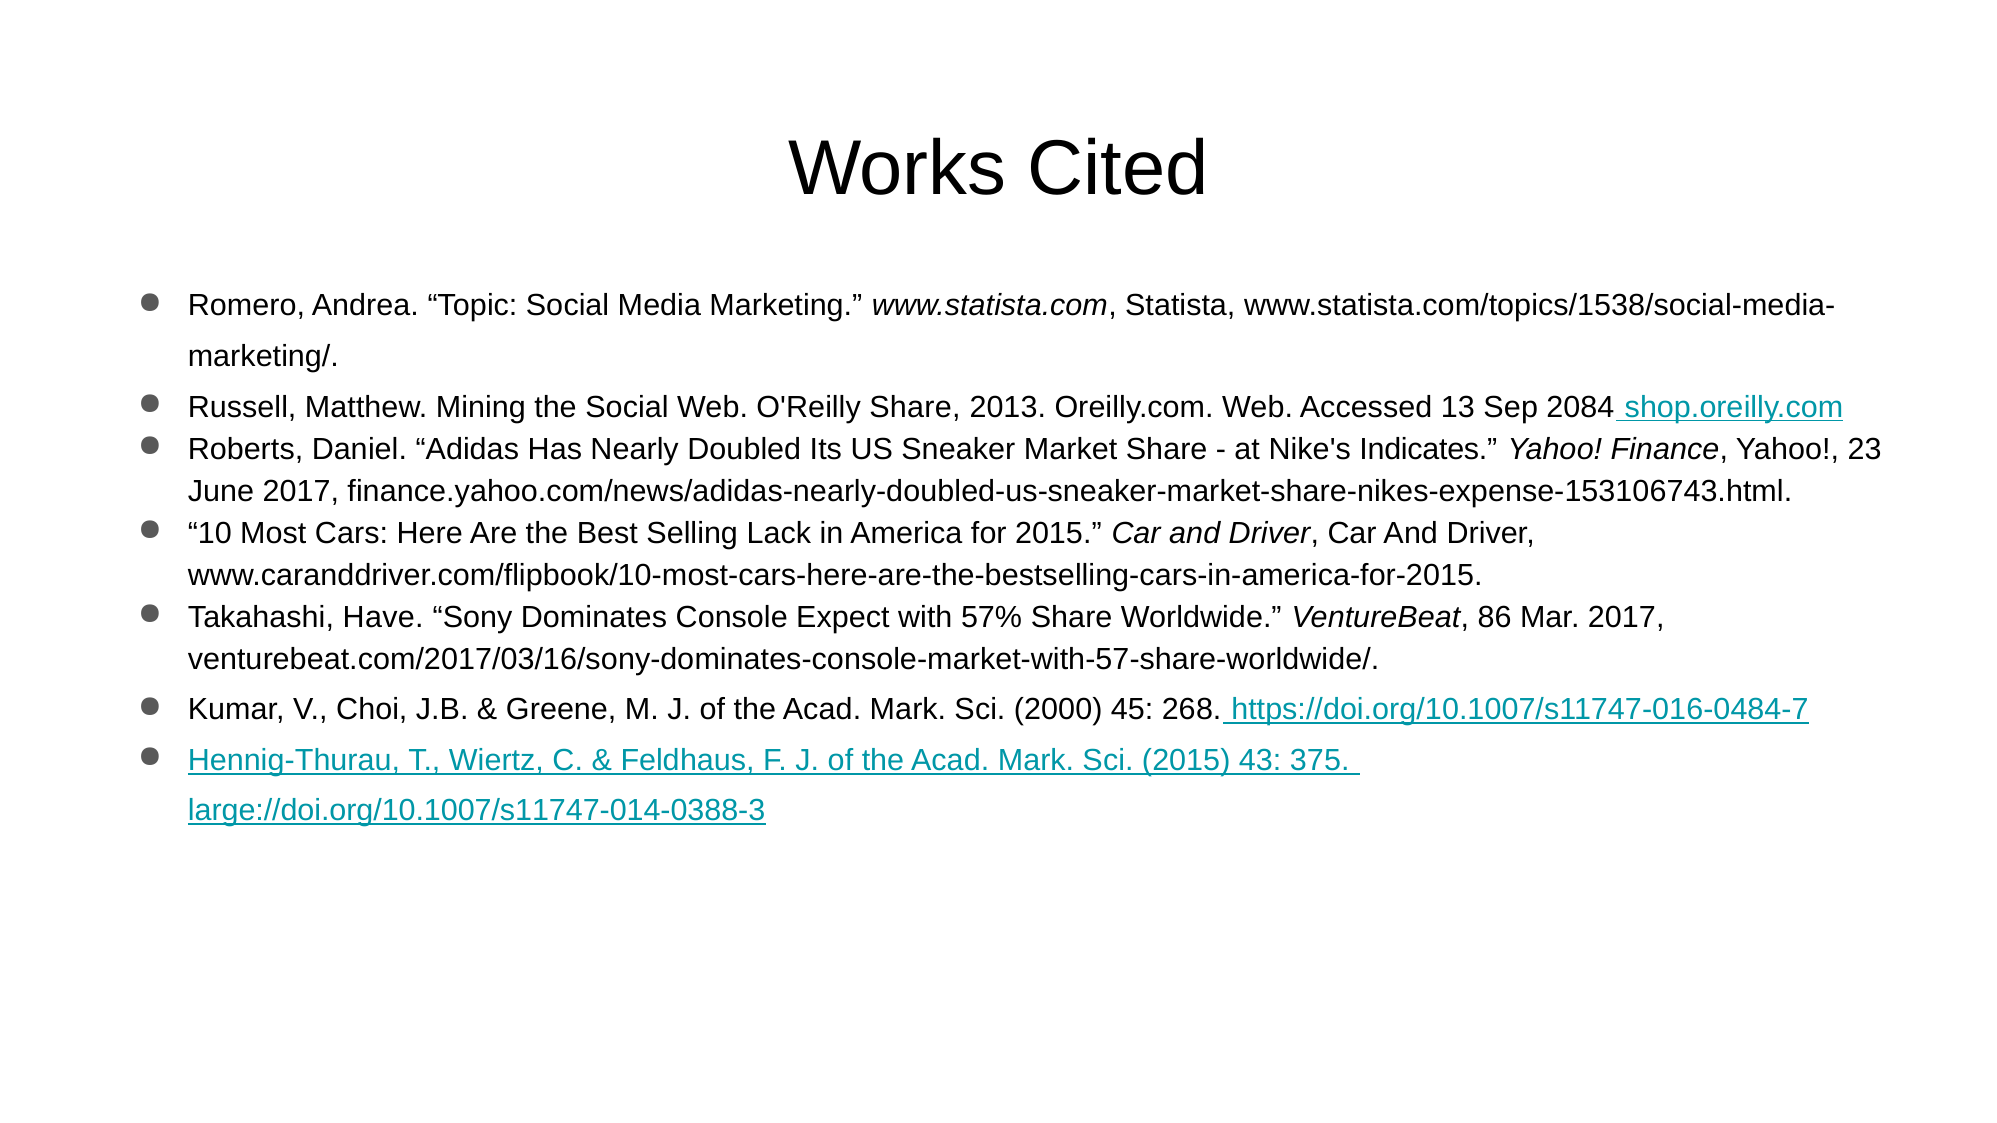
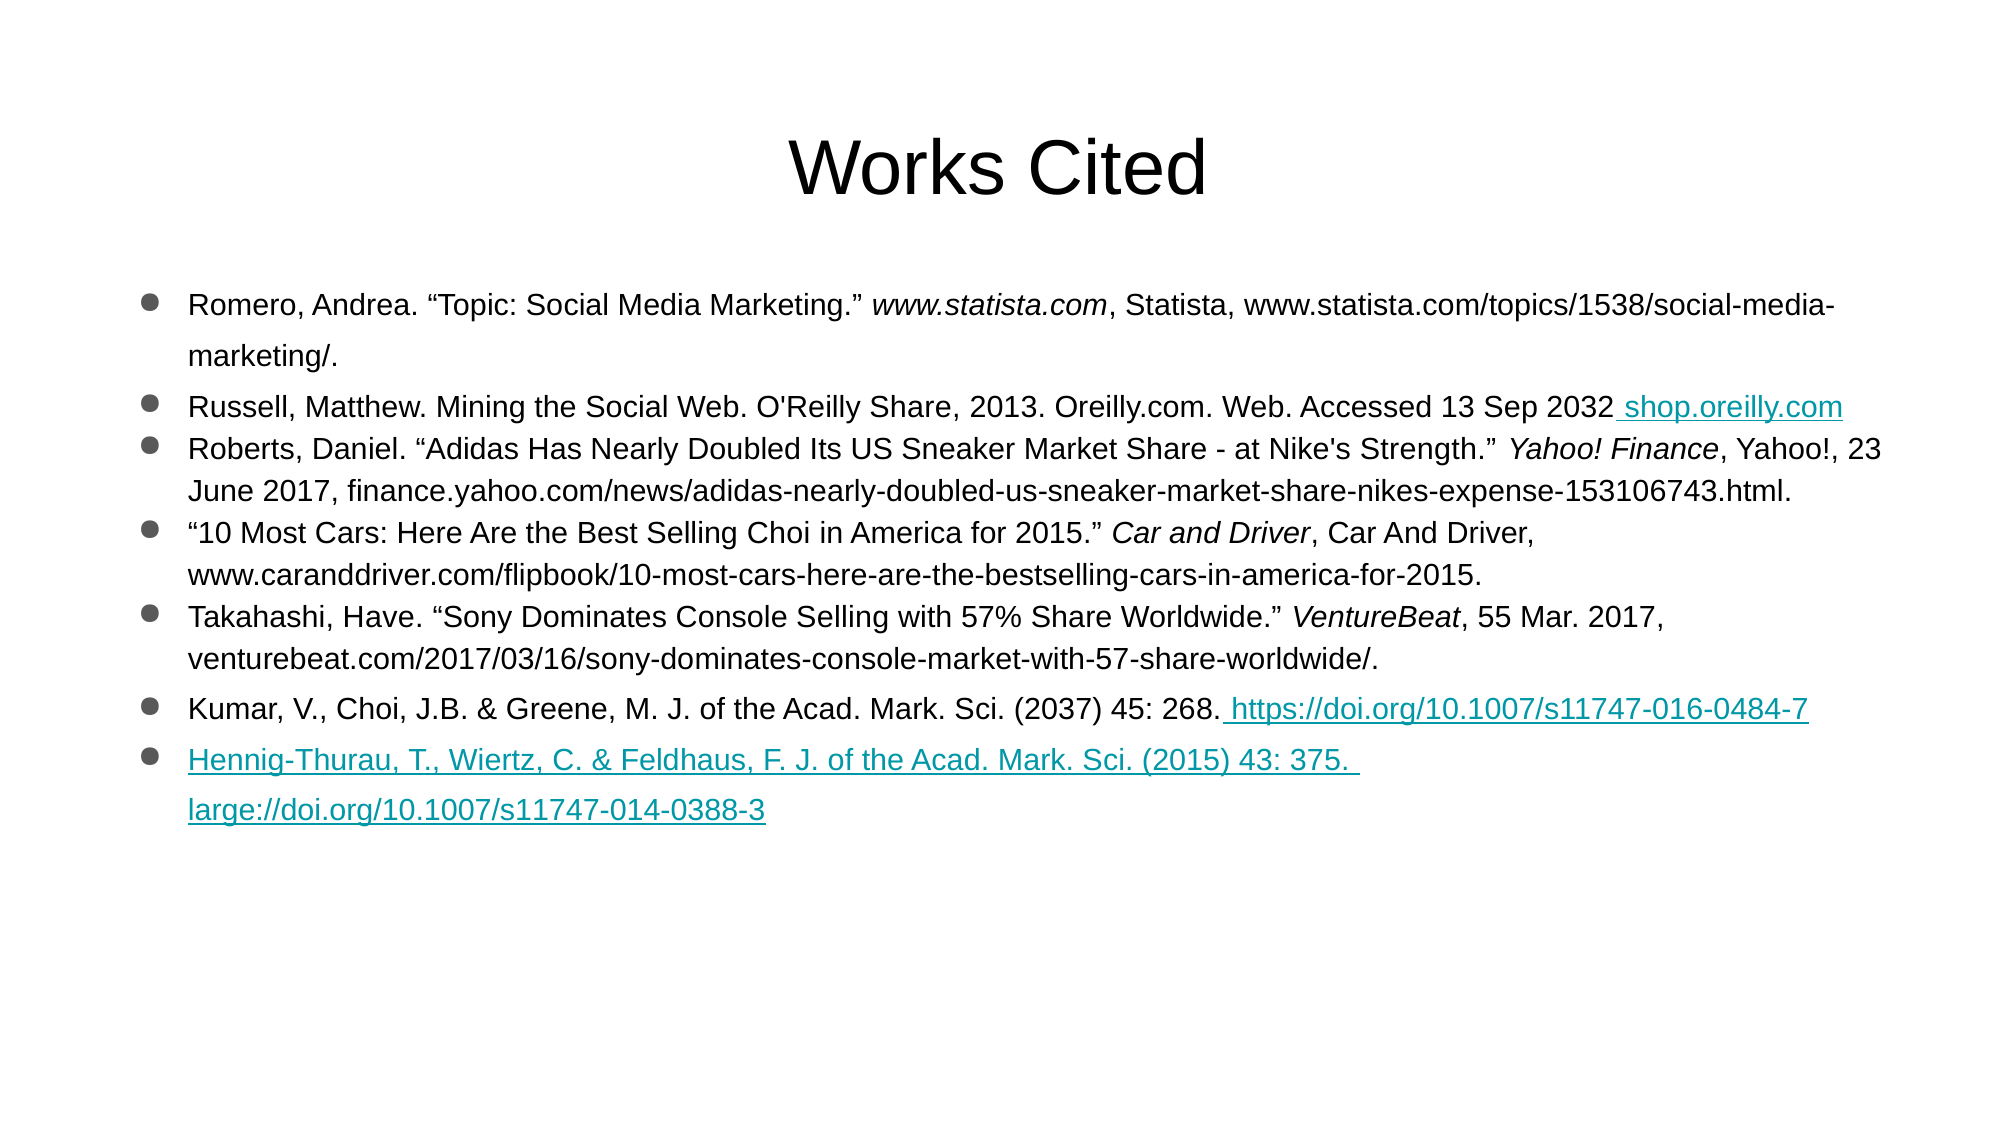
2084: 2084 -> 2032
Indicates: Indicates -> Strength
Selling Lack: Lack -> Choi
Console Expect: Expect -> Selling
86: 86 -> 55
2000: 2000 -> 2037
